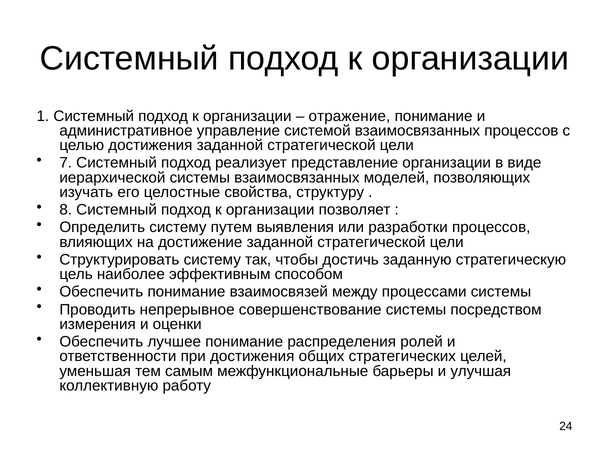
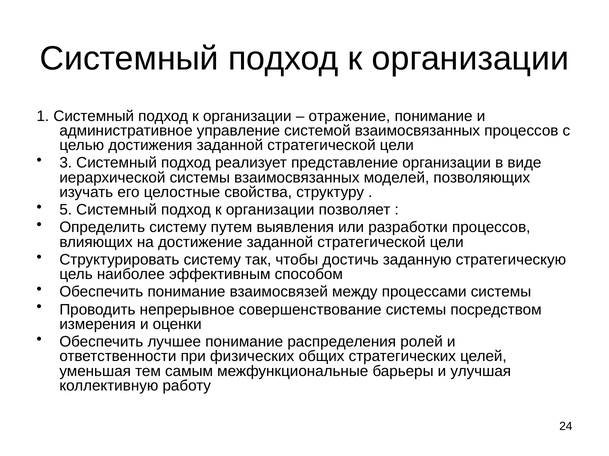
7: 7 -> 3
8: 8 -> 5
при достижения: достижения -> физических
